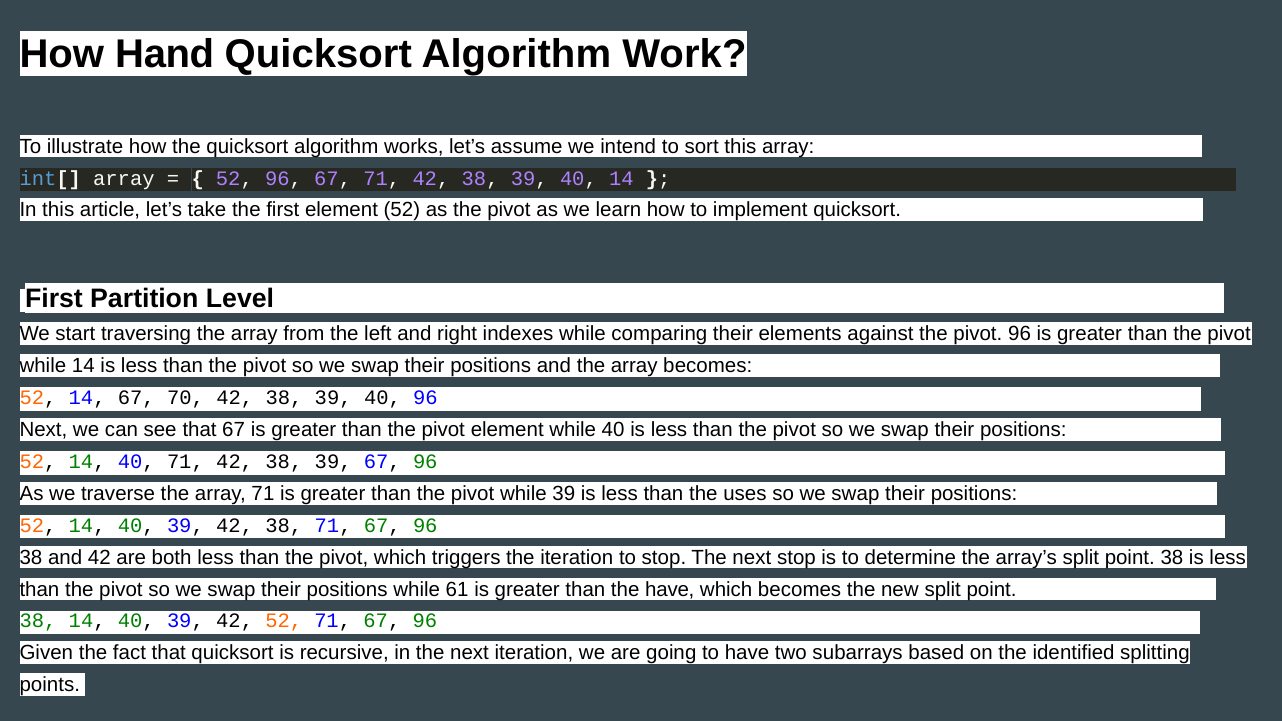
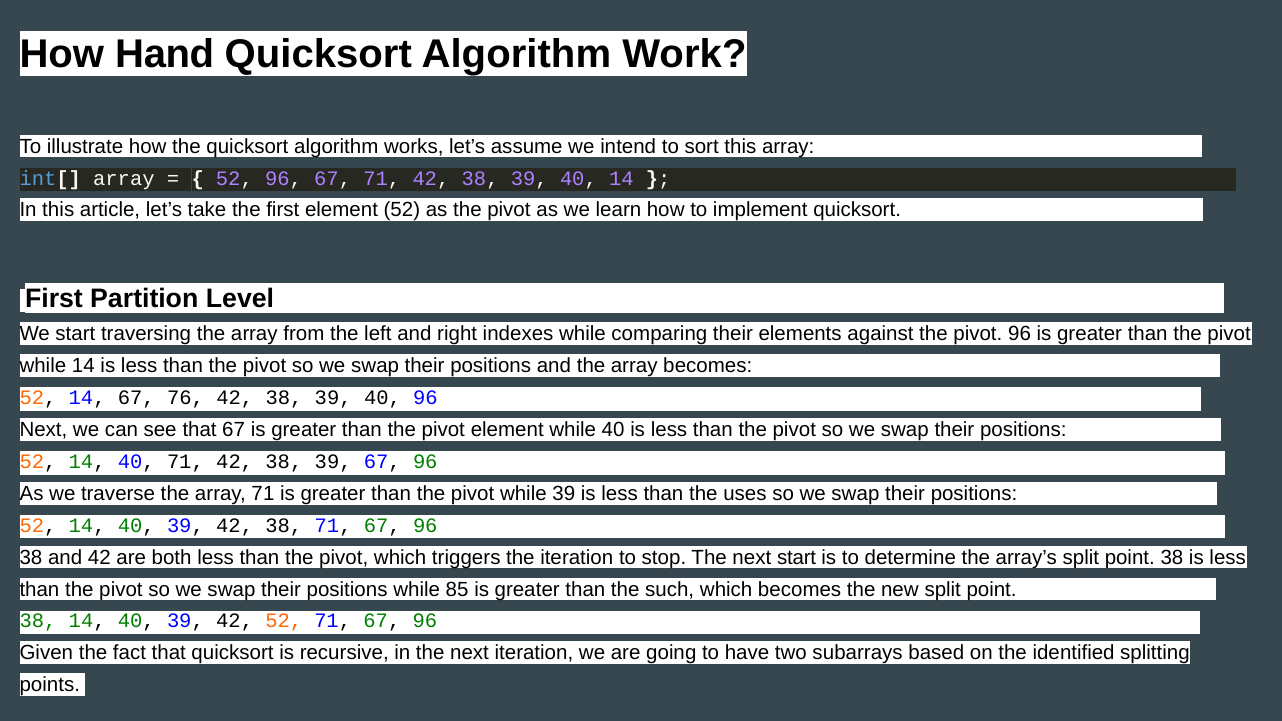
70: 70 -> 76
next stop: stop -> start
61: 61 -> 85
the have: have -> such
